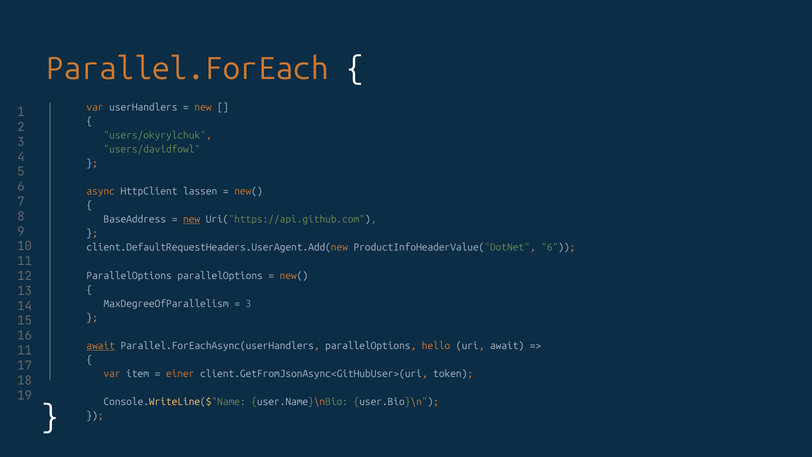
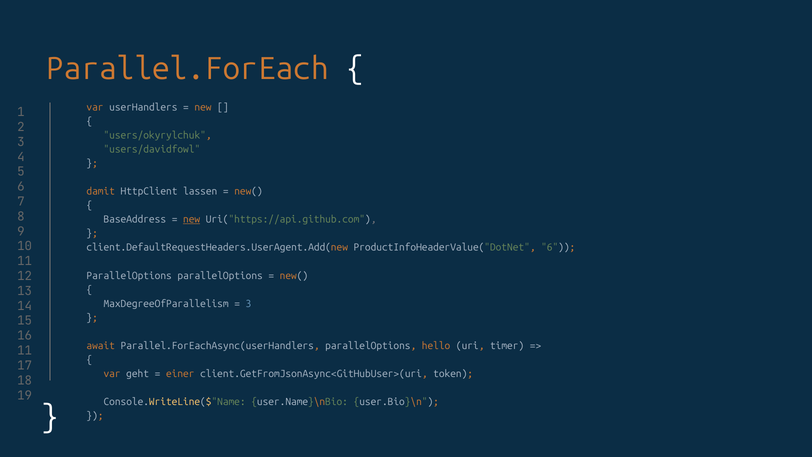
async: async -> damit
await at (101, 346) underline: present -> none
uri await: await -> timer
item: item -> geht
